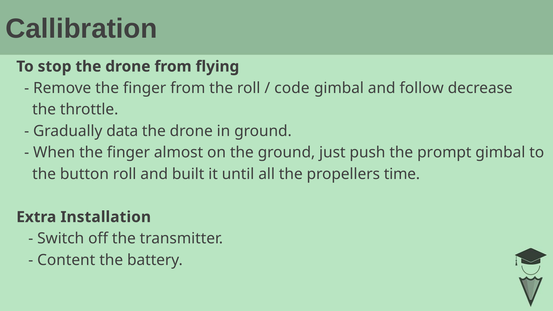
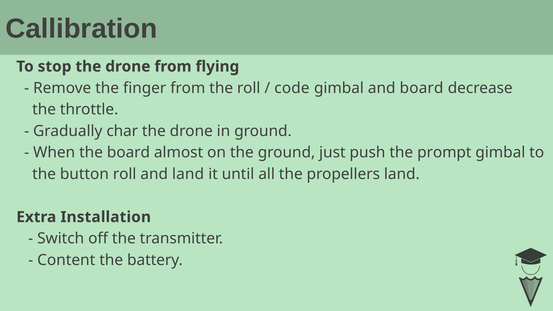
and follow: follow -> board
data: data -> char
When the finger: finger -> board
and built: built -> land
propellers time: time -> land
